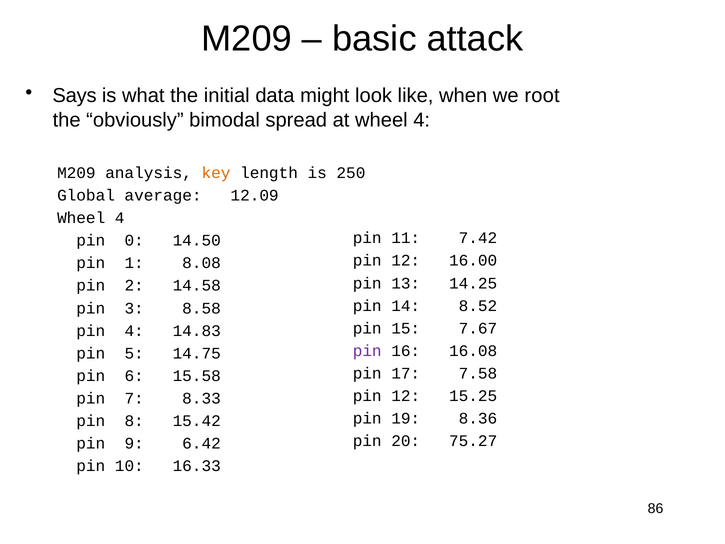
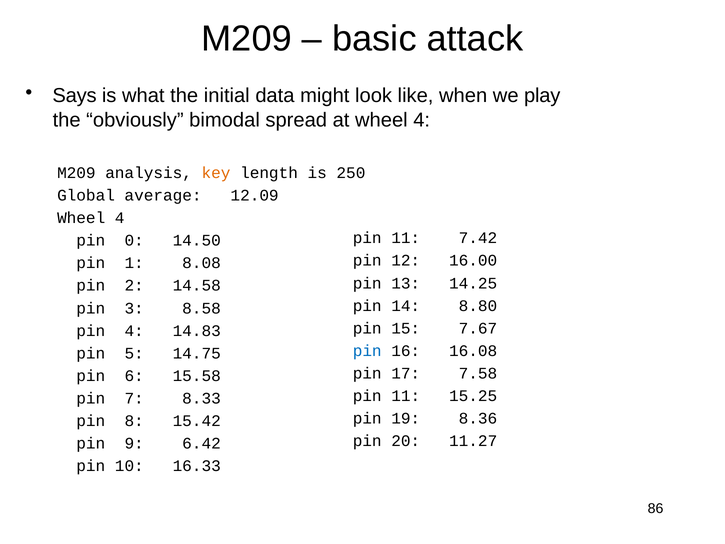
root: root -> play
8.52: 8.52 -> 8.80
pin at (367, 351) colour: purple -> blue
12 at (406, 396): 12 -> 11
75.27: 75.27 -> 11.27
